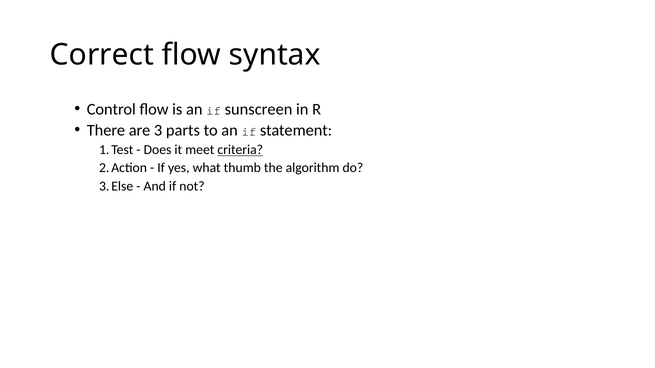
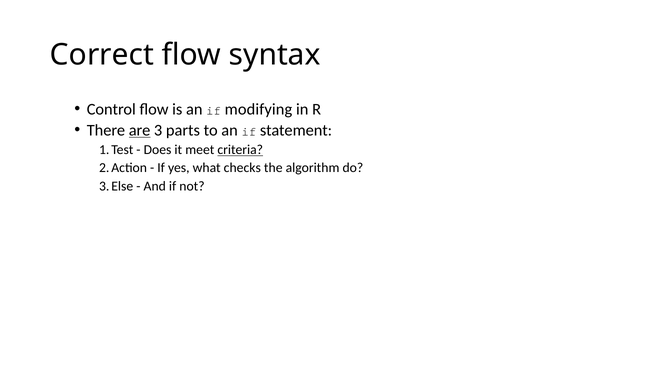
sunscreen: sunscreen -> modifying
are underline: none -> present
thumb: thumb -> checks
